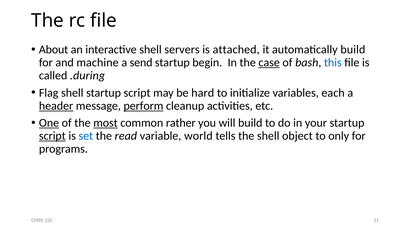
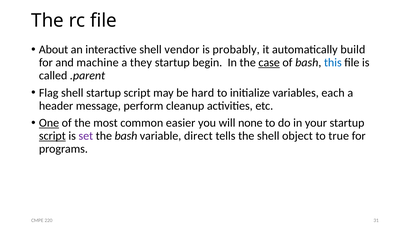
servers: servers -> vendor
attached: attached -> probably
send: send -> they
.during: .during -> .parent
header underline: present -> none
perform underline: present -> none
most underline: present -> none
rather: rather -> easier
will build: build -> none
set colour: blue -> purple
the read: read -> bash
world: world -> direct
only: only -> true
